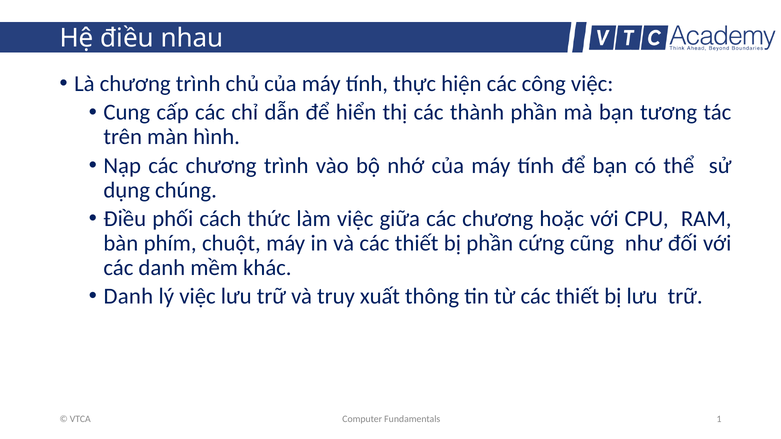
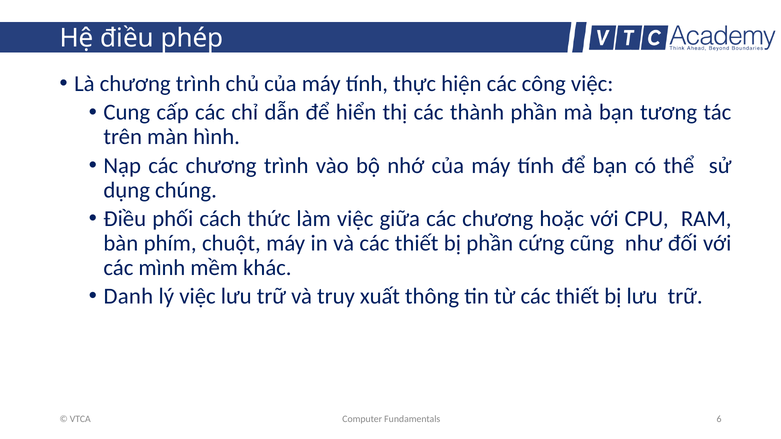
nhau: nhau -> phép
các danh: danh -> mình
1: 1 -> 6
